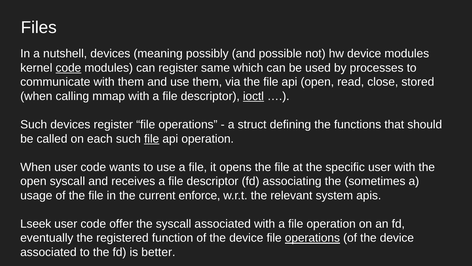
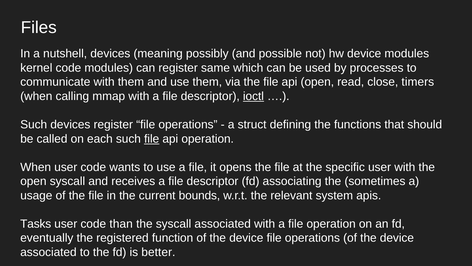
code at (68, 68) underline: present -> none
stored: stored -> timers
enforce: enforce -> bounds
Lseek: Lseek -> Tasks
offer: offer -> than
operations at (312, 238) underline: present -> none
